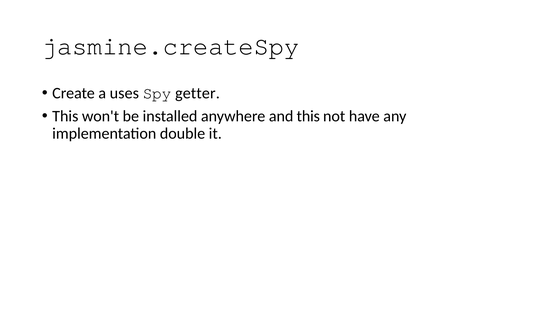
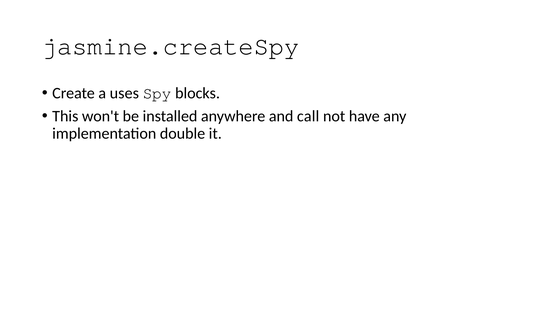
getter: getter -> blocks
and this: this -> call
